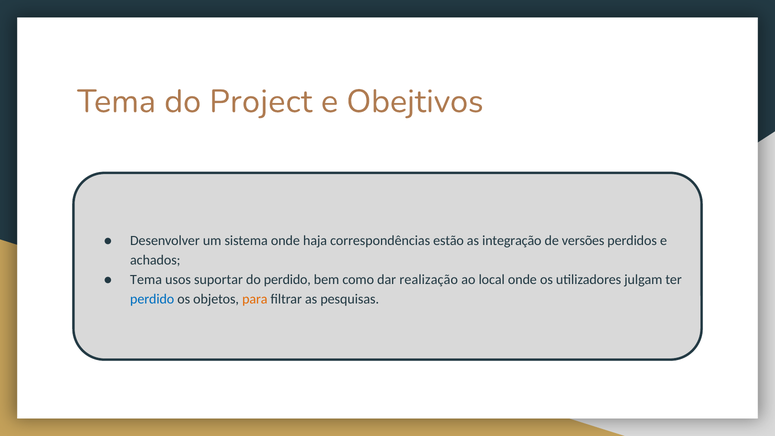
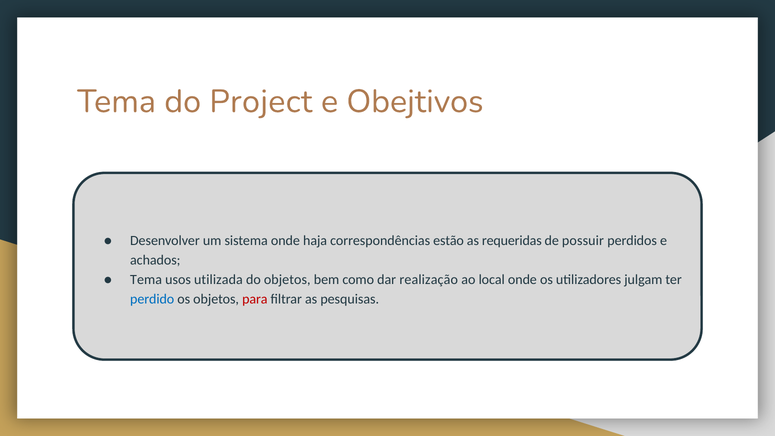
integração: integração -> requeridas
versões: versões -> possuir
suportar: suportar -> utilizada
do perdido: perdido -> objetos
para colour: orange -> red
